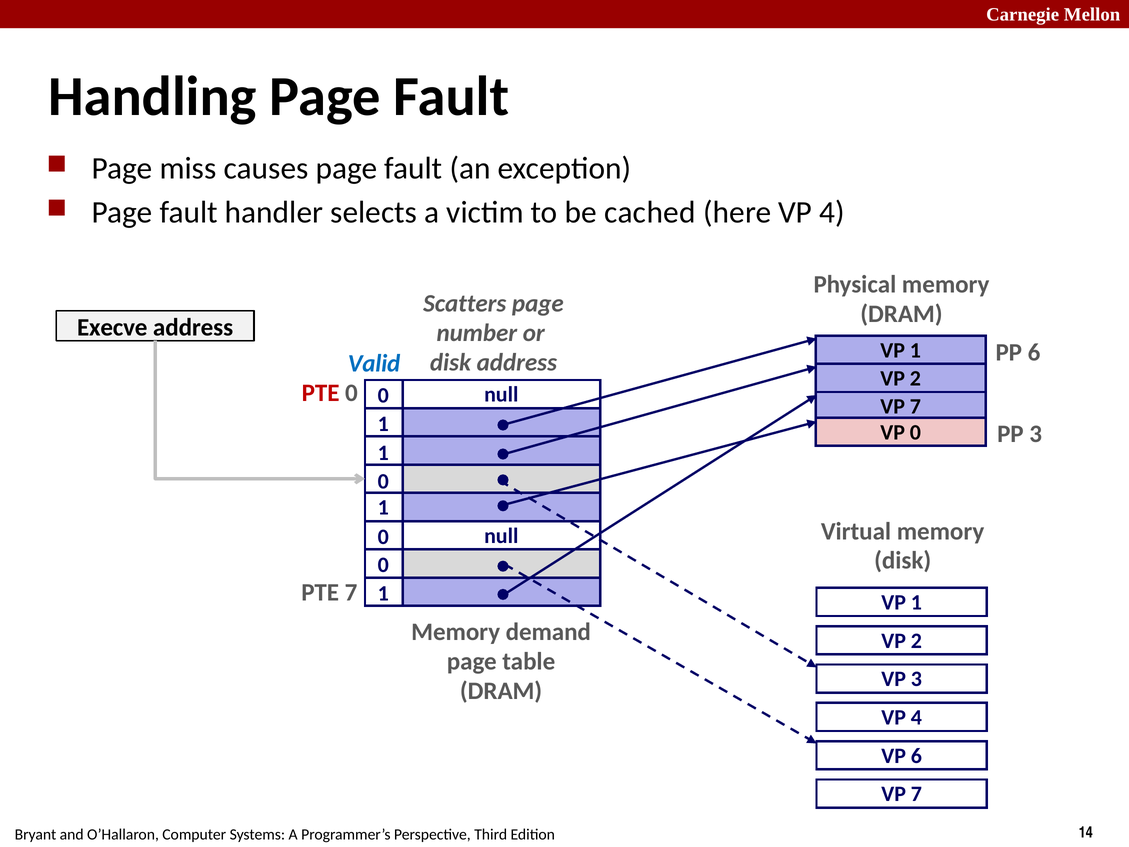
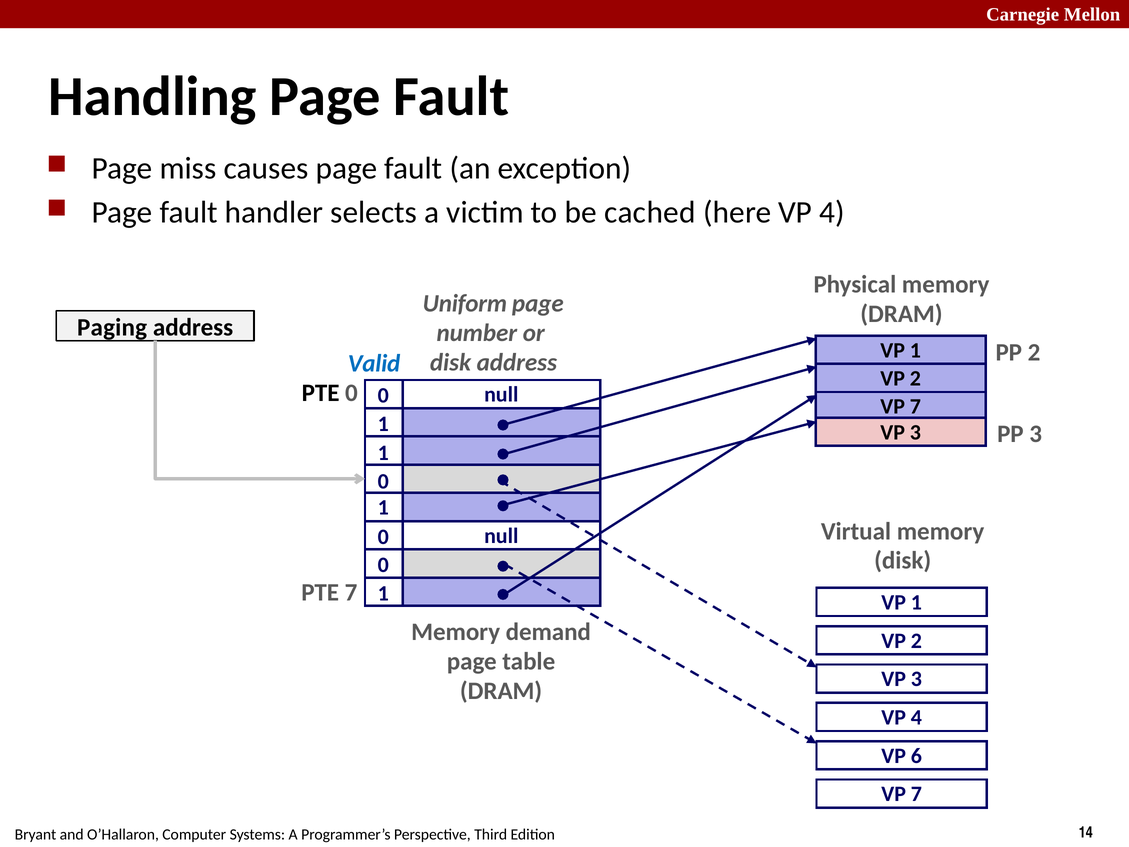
Scatters: Scatters -> Uniform
Execve: Execve -> Paging
PP 6: 6 -> 2
PTE at (321, 393) colour: red -> black
0 at (915, 432): 0 -> 3
